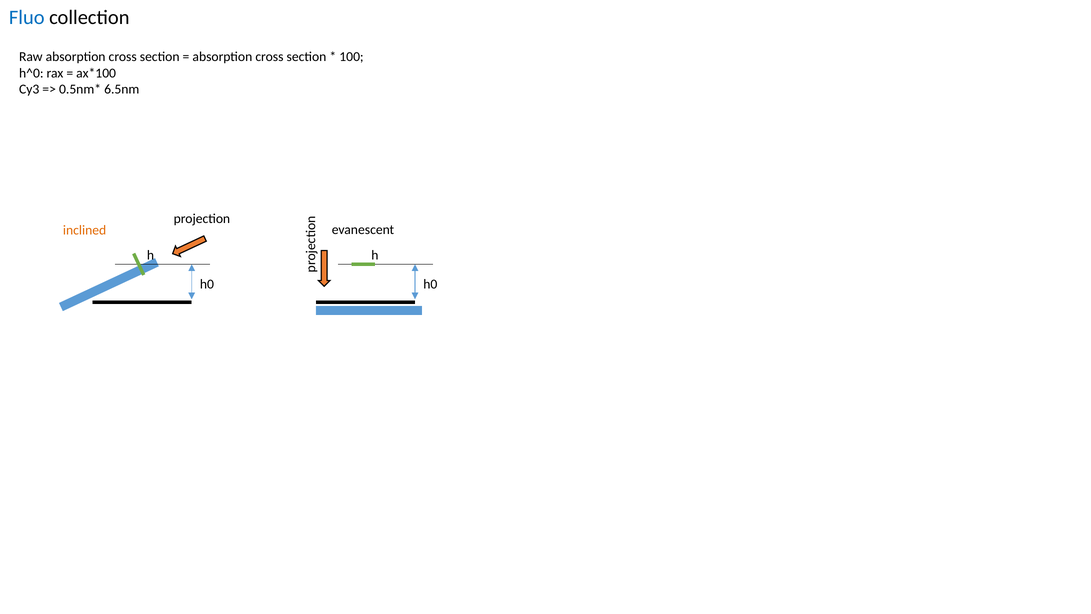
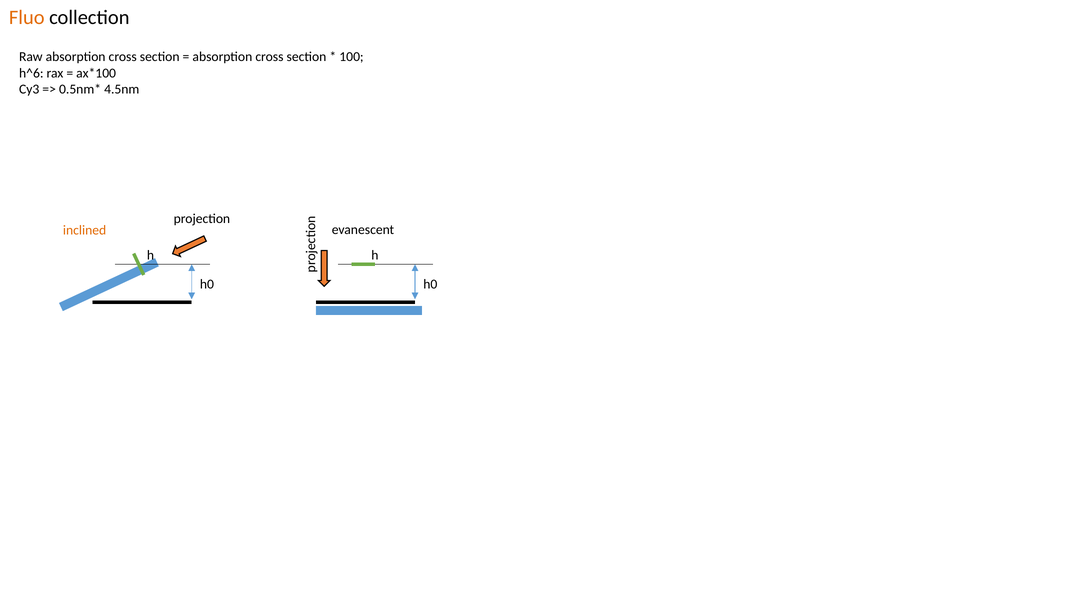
Fluo colour: blue -> orange
h^0: h^0 -> h^6
6.5nm: 6.5nm -> 4.5nm
